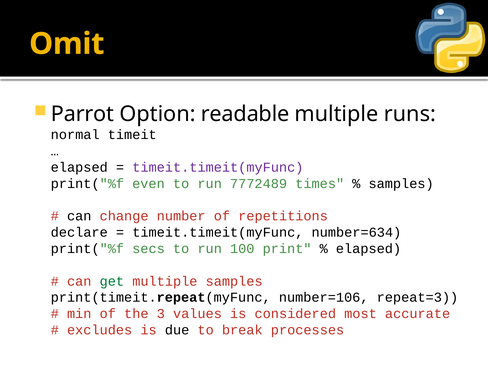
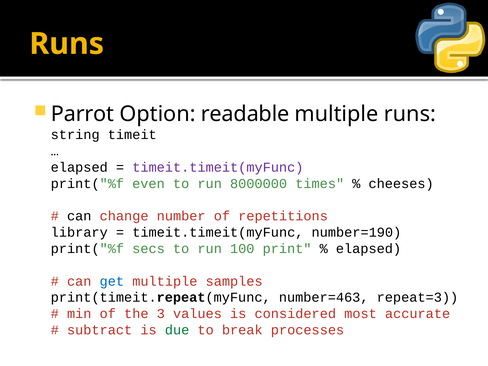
Omit at (67, 44): Omit -> Runs
normal: normal -> string
7772489: 7772489 -> 8000000
samples at (401, 184): samples -> cheeses
declare: declare -> library
number=634: number=634 -> number=190
get colour: green -> blue
number=106: number=106 -> number=463
excludes: excludes -> subtract
due colour: black -> green
